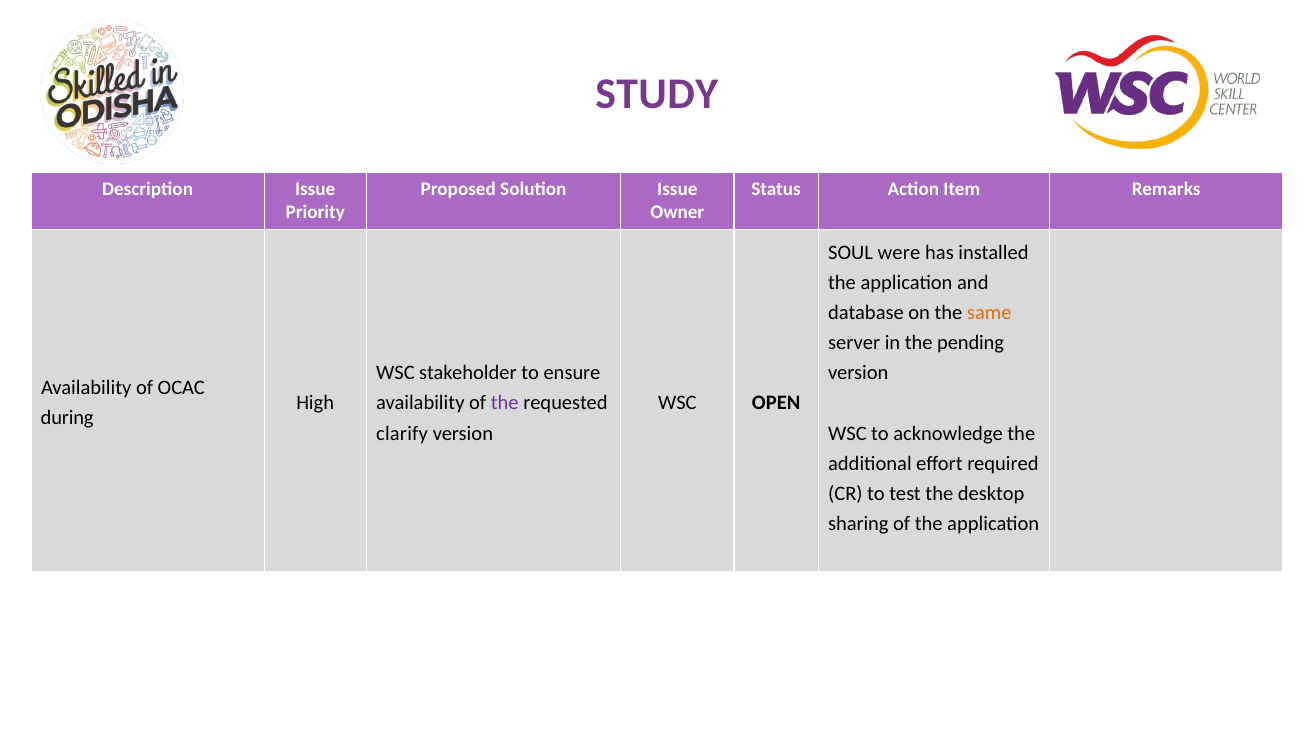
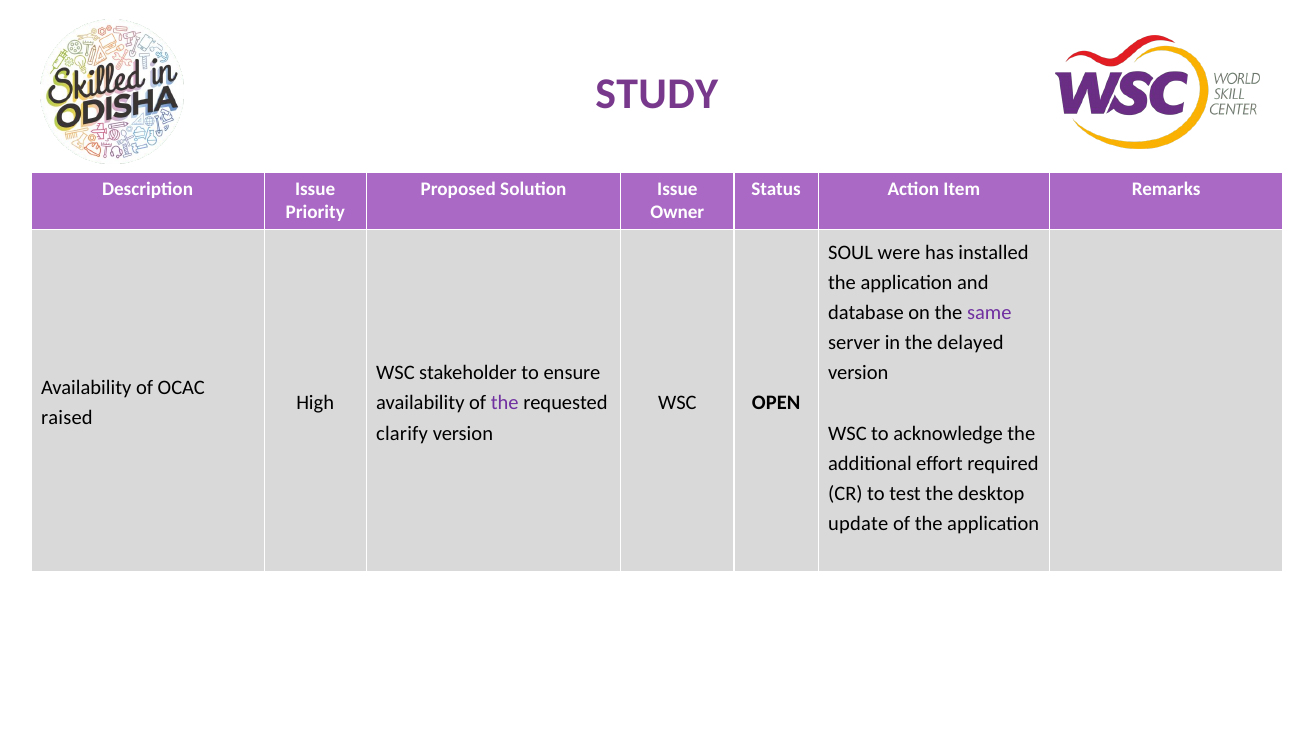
same colour: orange -> purple
pending: pending -> delayed
during: during -> raised
sharing: sharing -> update
